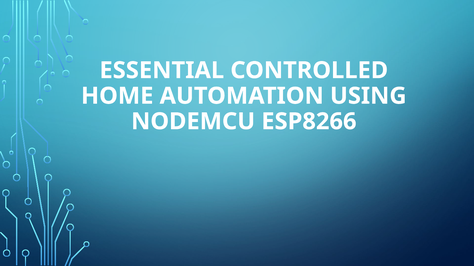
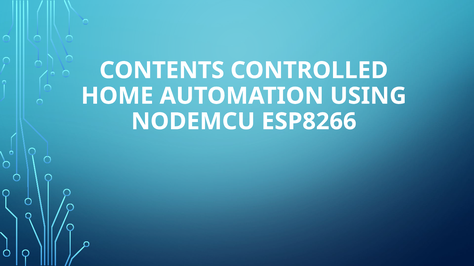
ESSENTIAL: ESSENTIAL -> CONTENTS
